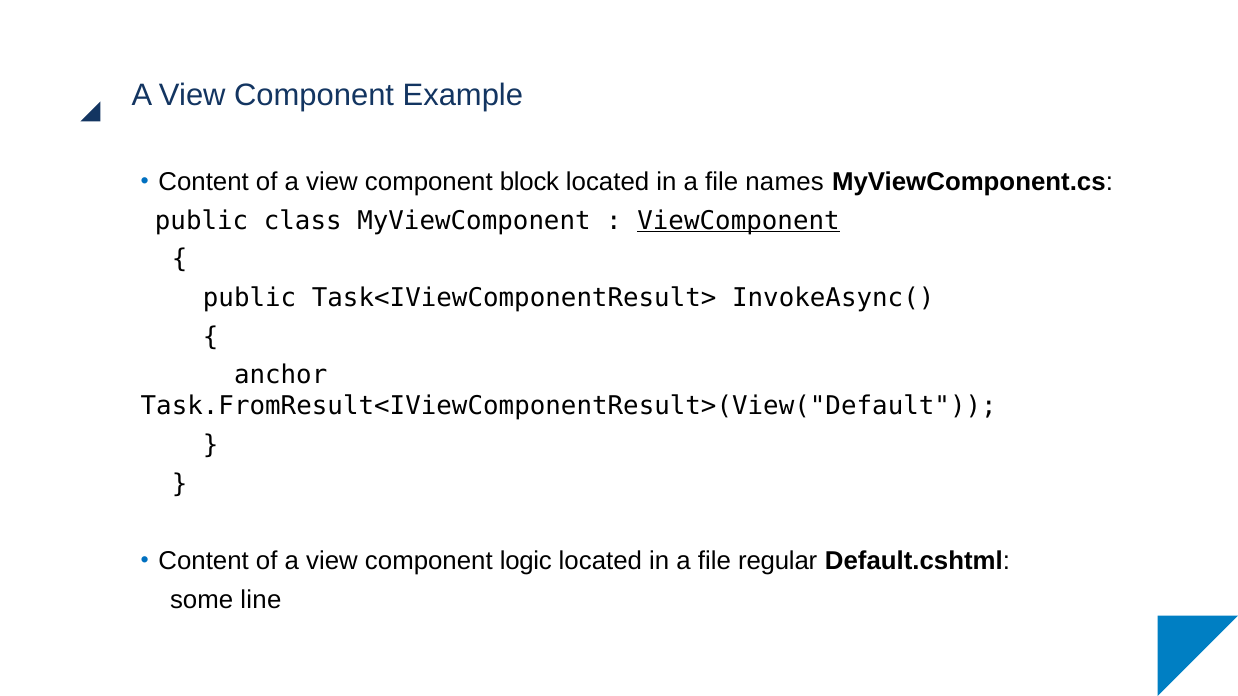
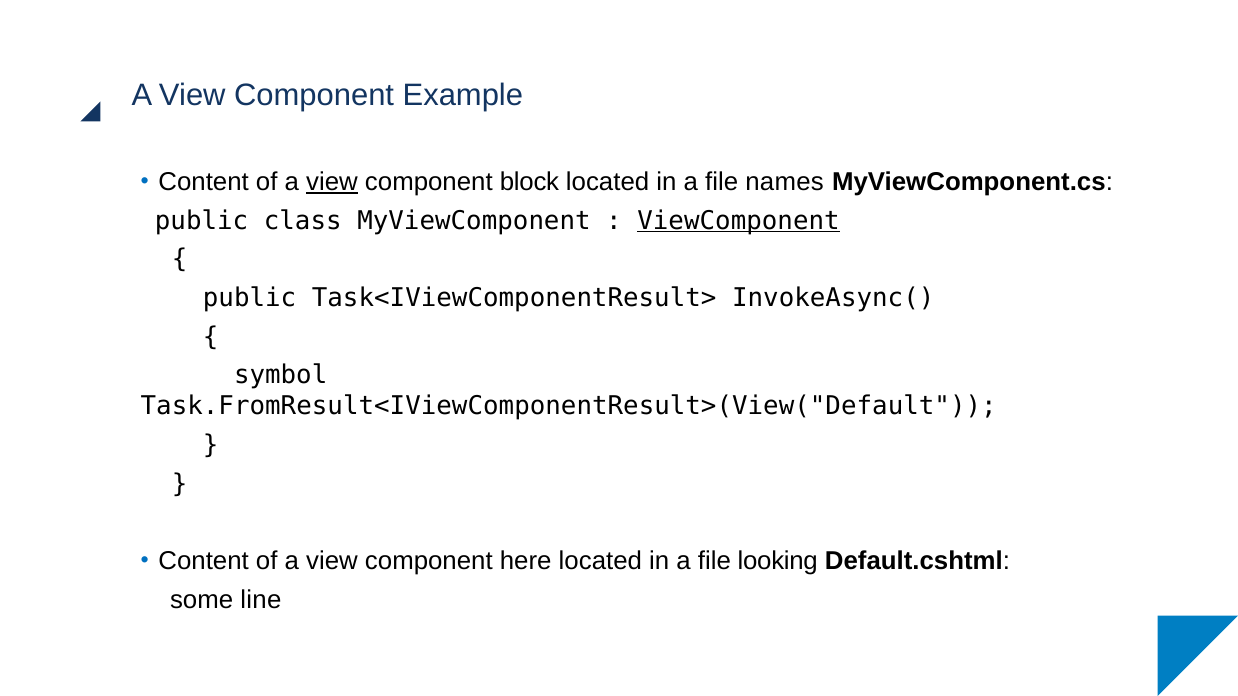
view at (332, 182) underline: none -> present
anchor: anchor -> symbol
logic: logic -> here
regular: regular -> looking
